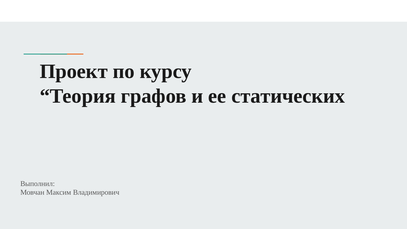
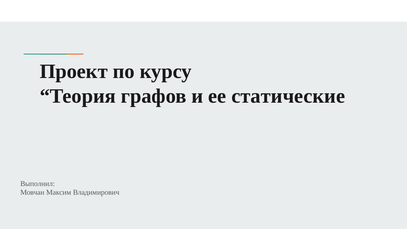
статических: статических -> статические
